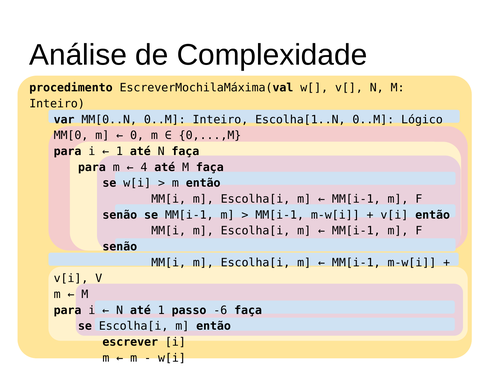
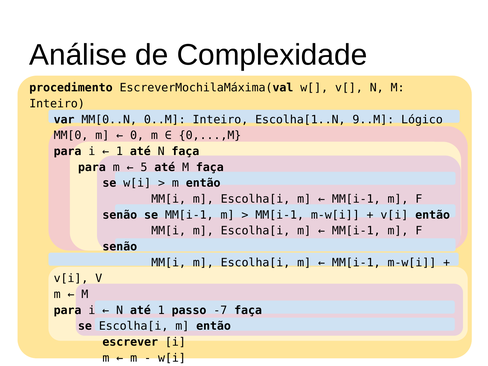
Escolha[1..N 0..M: 0..M -> 9..M
4: 4 -> 5
-6: -6 -> -7
